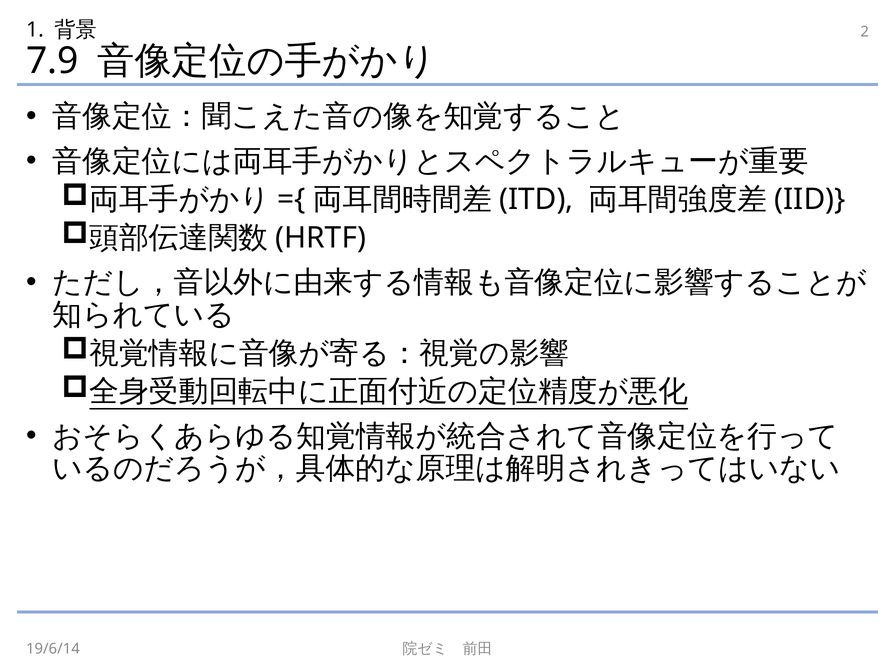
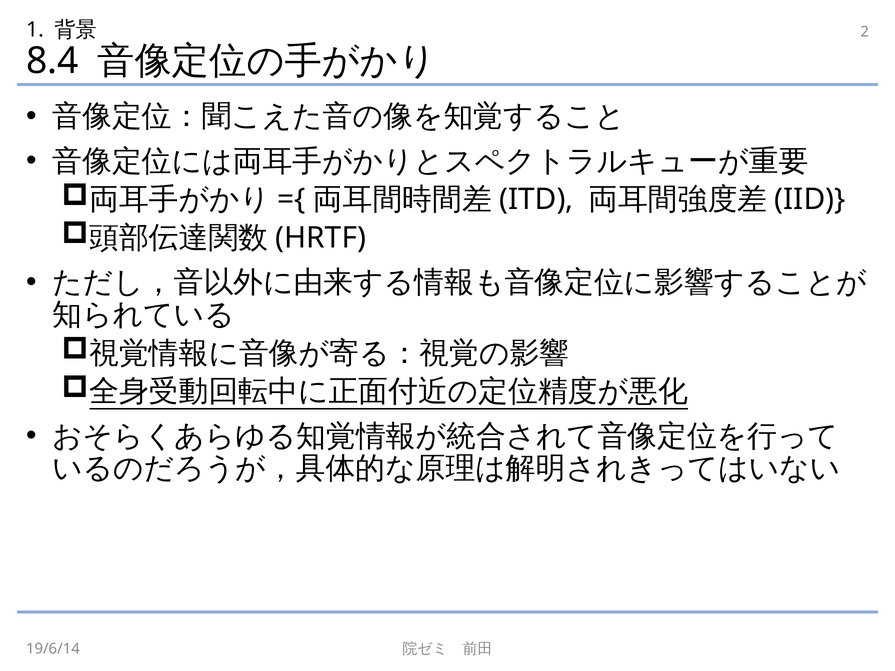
7.9: 7.9 -> 8.4
